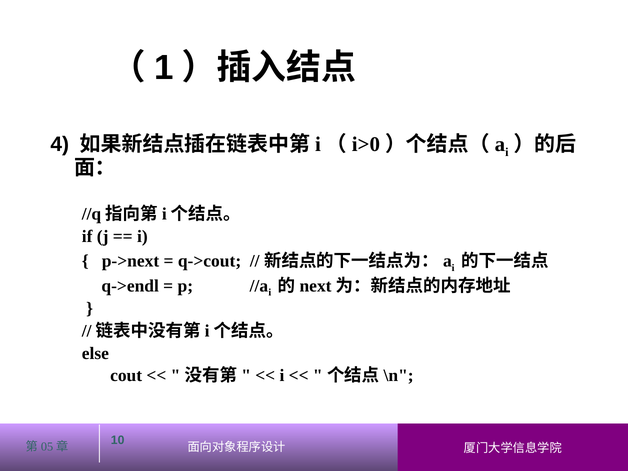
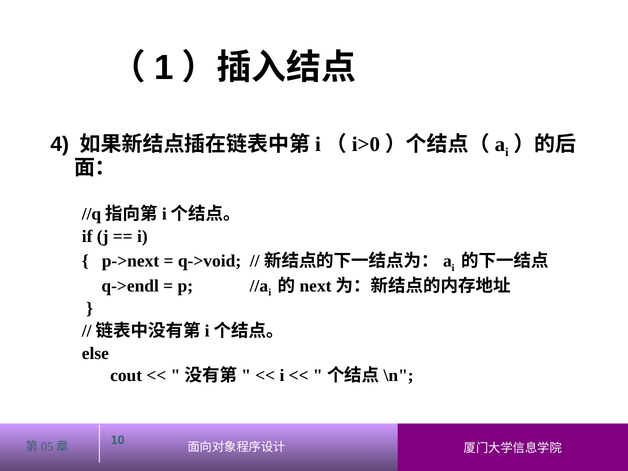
q->cout: q->cout -> q->void
